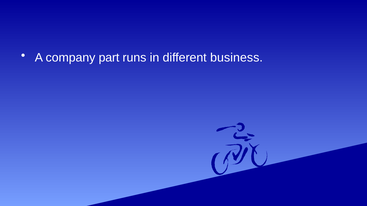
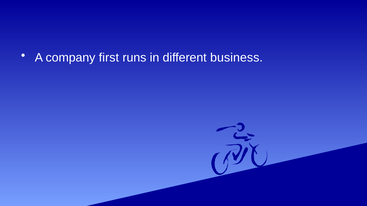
part: part -> first
